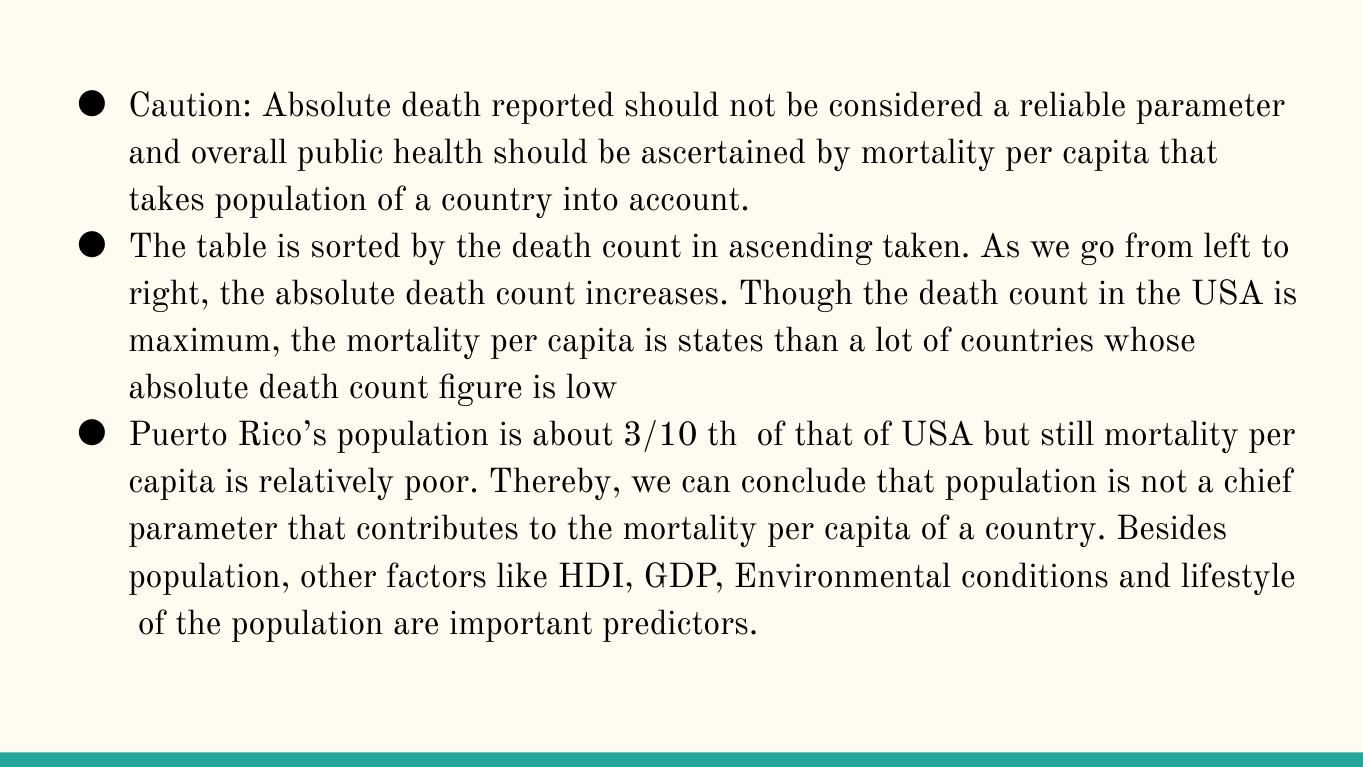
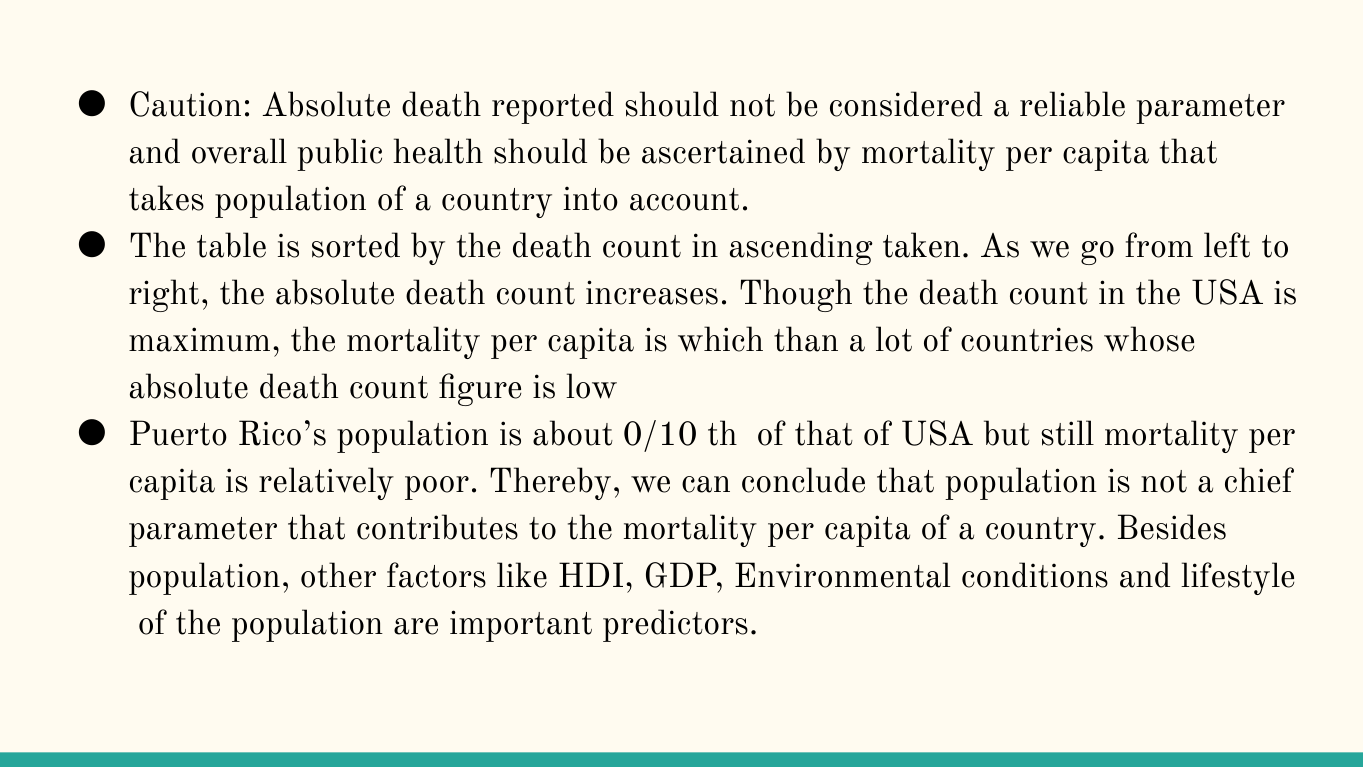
states: states -> which
3/10: 3/10 -> 0/10
